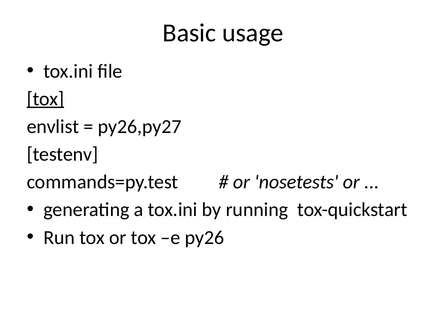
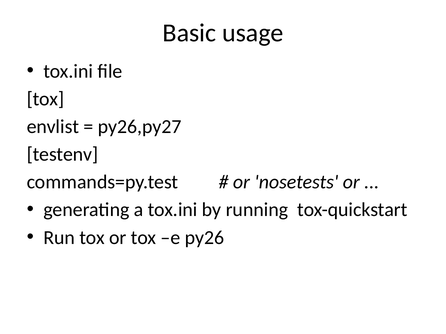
tox at (45, 99) underline: present -> none
